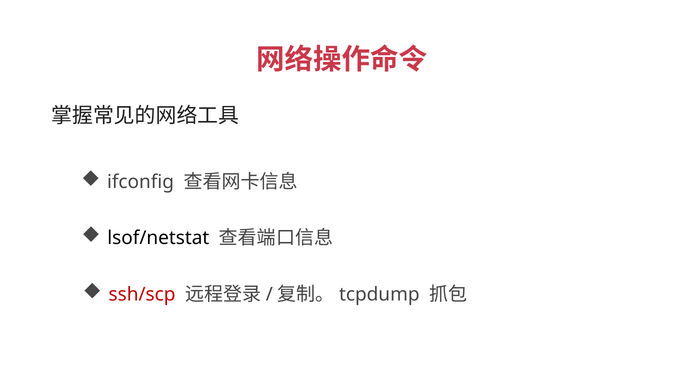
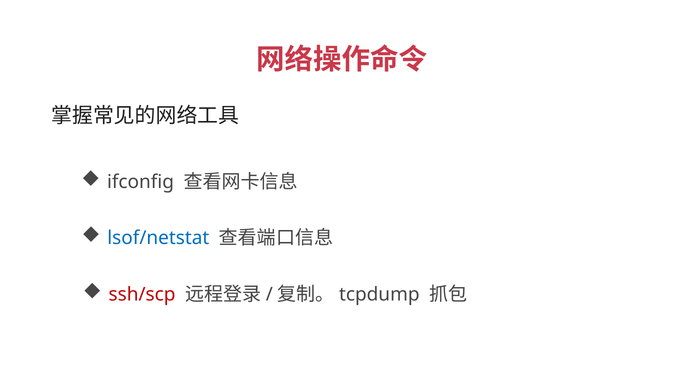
lsof/netstat colour: black -> blue
